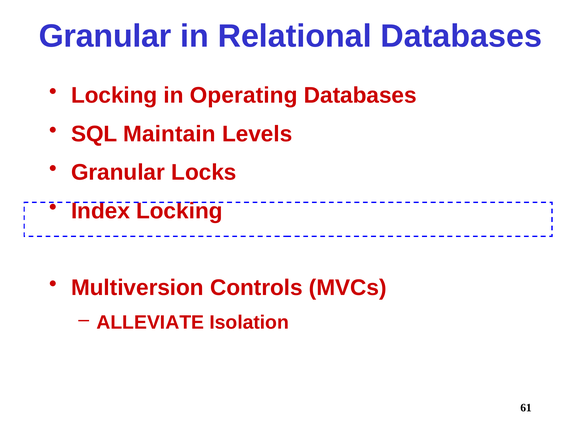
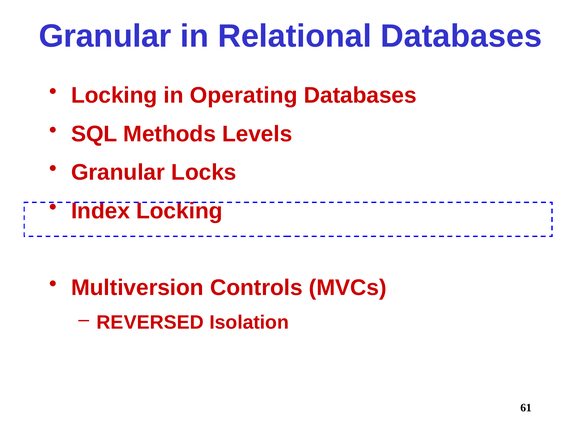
Maintain: Maintain -> Methods
ALLEVIATE: ALLEVIATE -> REVERSED
